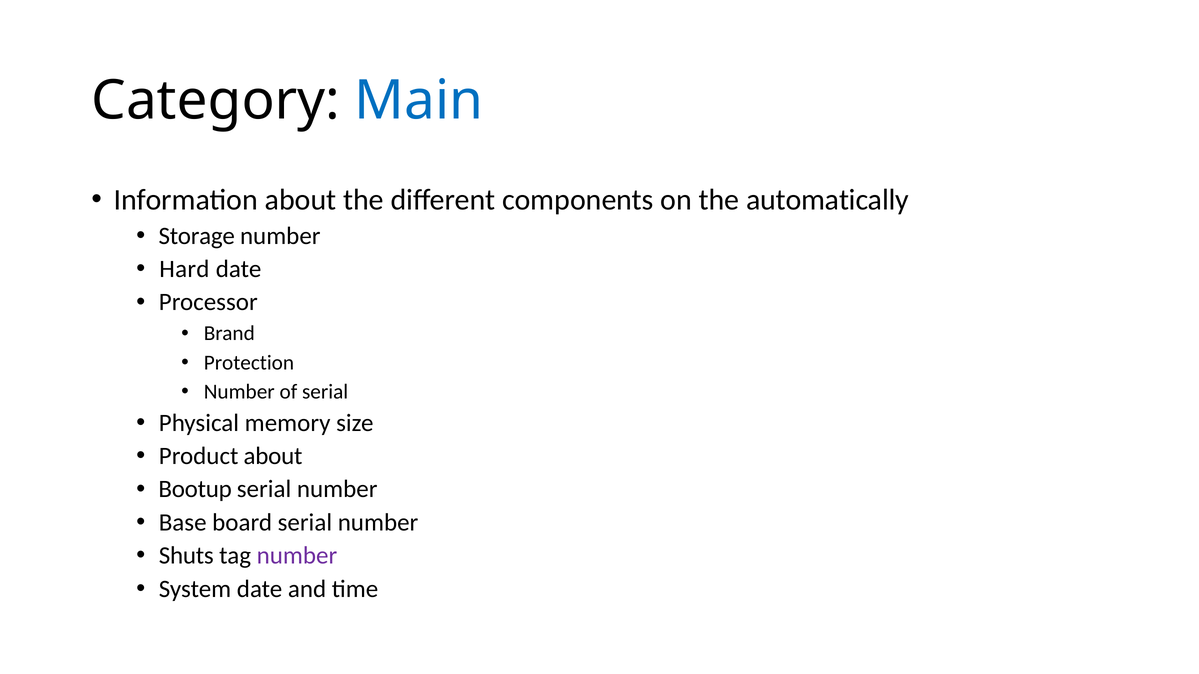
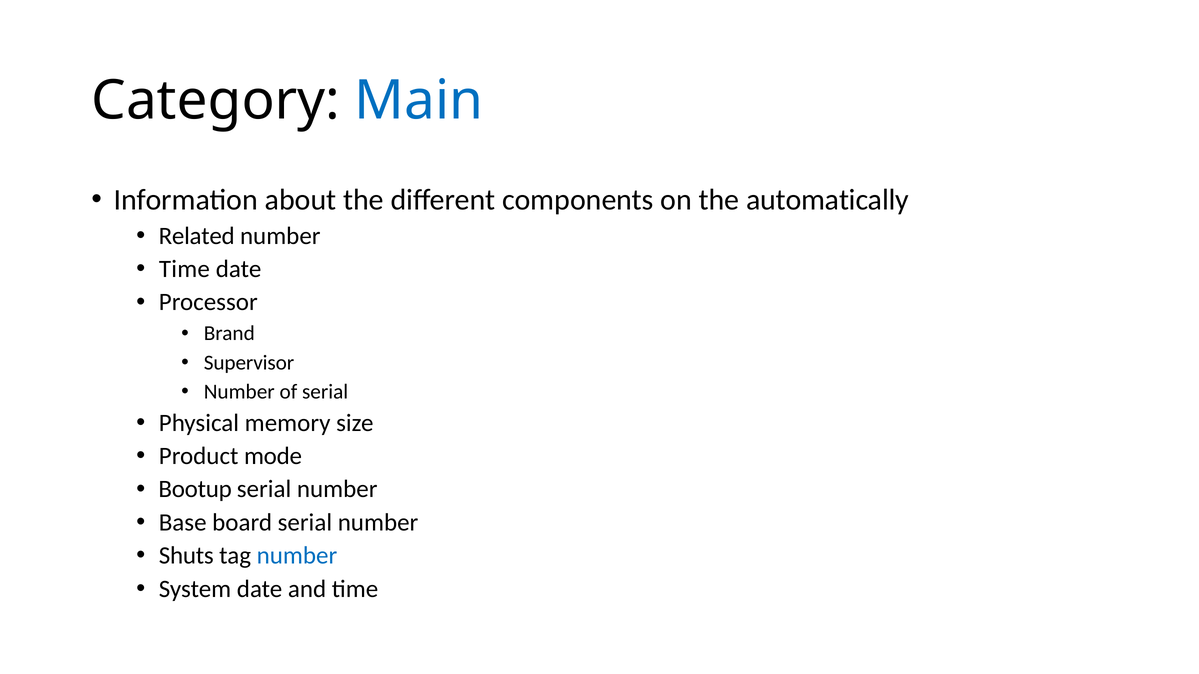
Storage: Storage -> Related
Hard at (184, 269): Hard -> Time
Protection: Protection -> Supervisor
Product about: about -> mode
number at (297, 556) colour: purple -> blue
